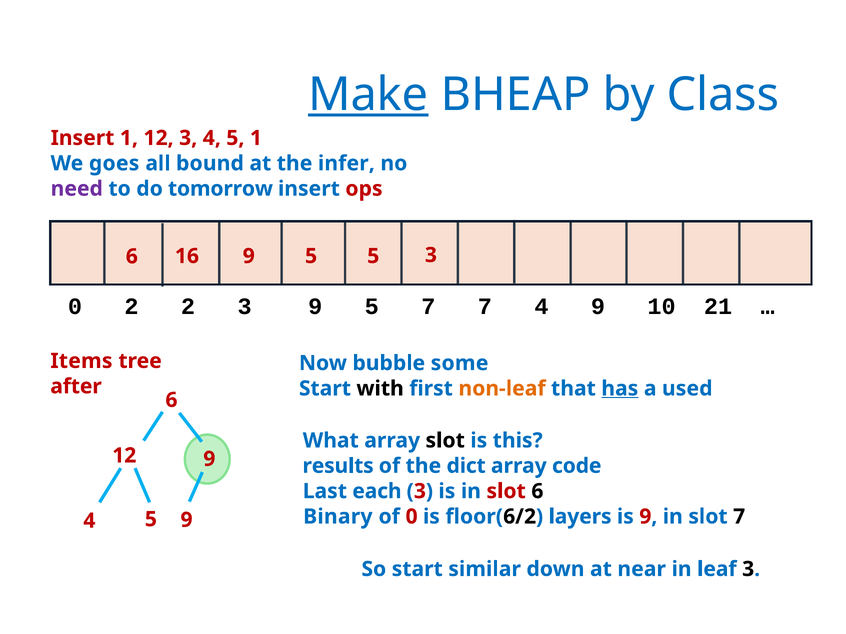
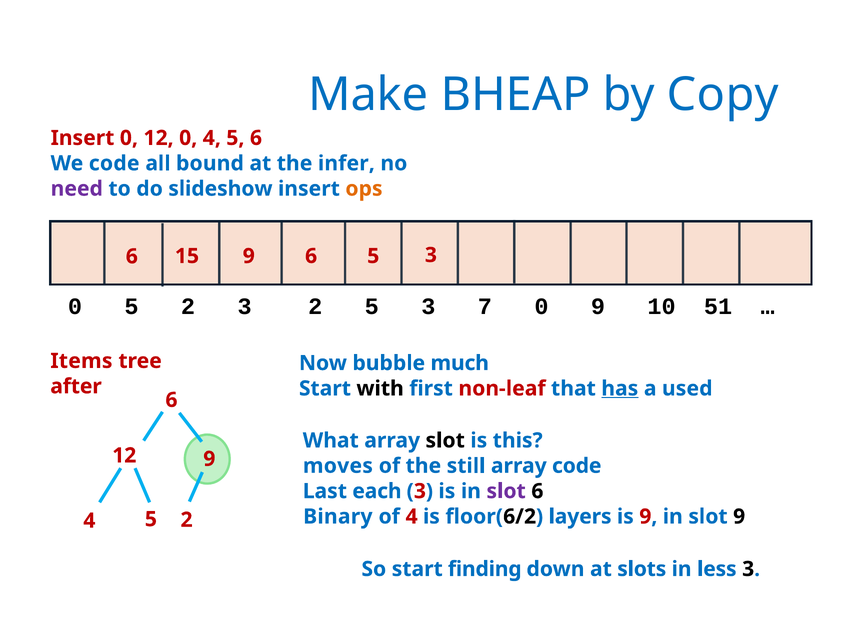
Make underline: present -> none
Class: Class -> Copy
Insert 1: 1 -> 0
12 3: 3 -> 0
5 1: 1 -> 6
We goes: goes -> code
tomorrow: tomorrow -> slideshow
ops colour: red -> orange
16: 16 -> 15
5 at (311, 256): 5 -> 6
0 2: 2 -> 5
3 9: 9 -> 2
5 7: 7 -> 3
7 4: 4 -> 0
21: 21 -> 51
some: some -> much
non-leaf colour: orange -> red
results: results -> moves
dict: dict -> still
slot at (506, 492) colour: red -> purple
of 0: 0 -> 4
slot 7: 7 -> 9
9 at (187, 520): 9 -> 2
similar: similar -> finding
near: near -> slots
leaf: leaf -> less
